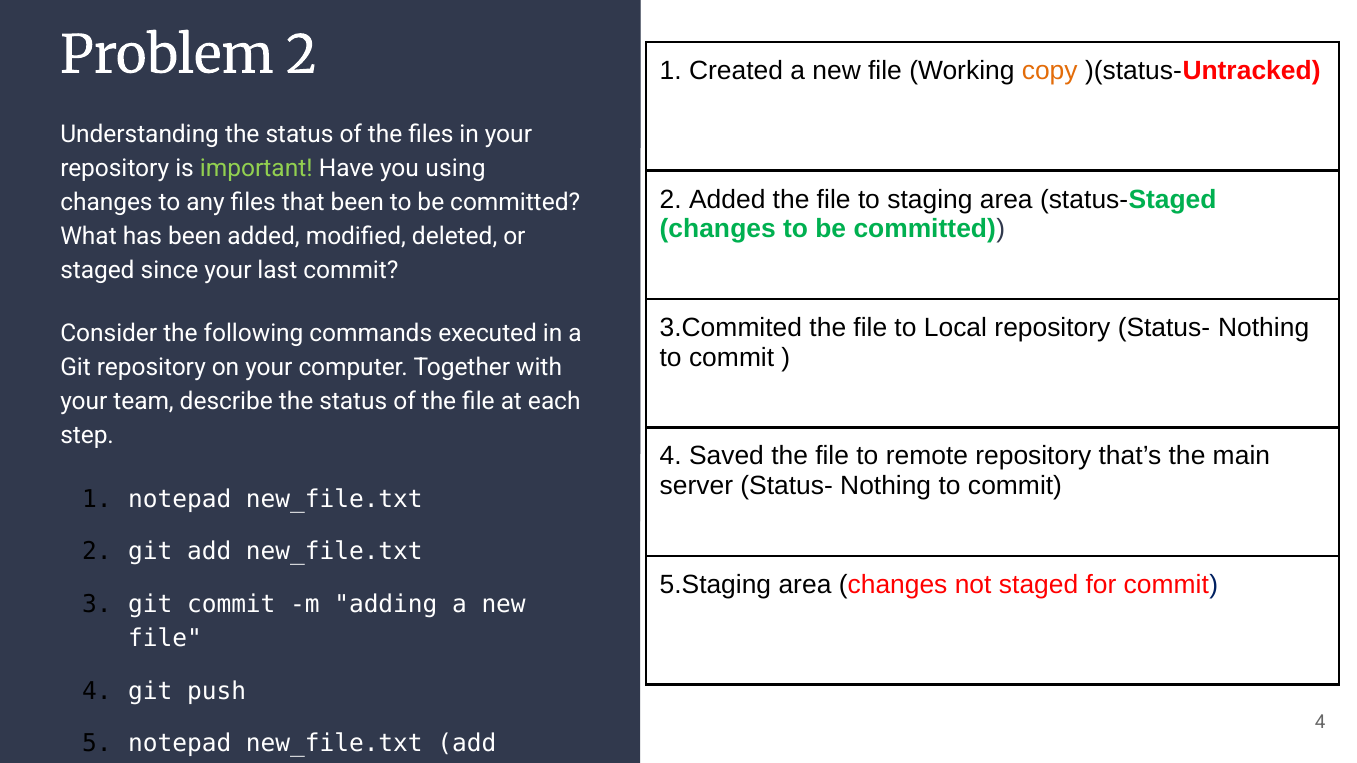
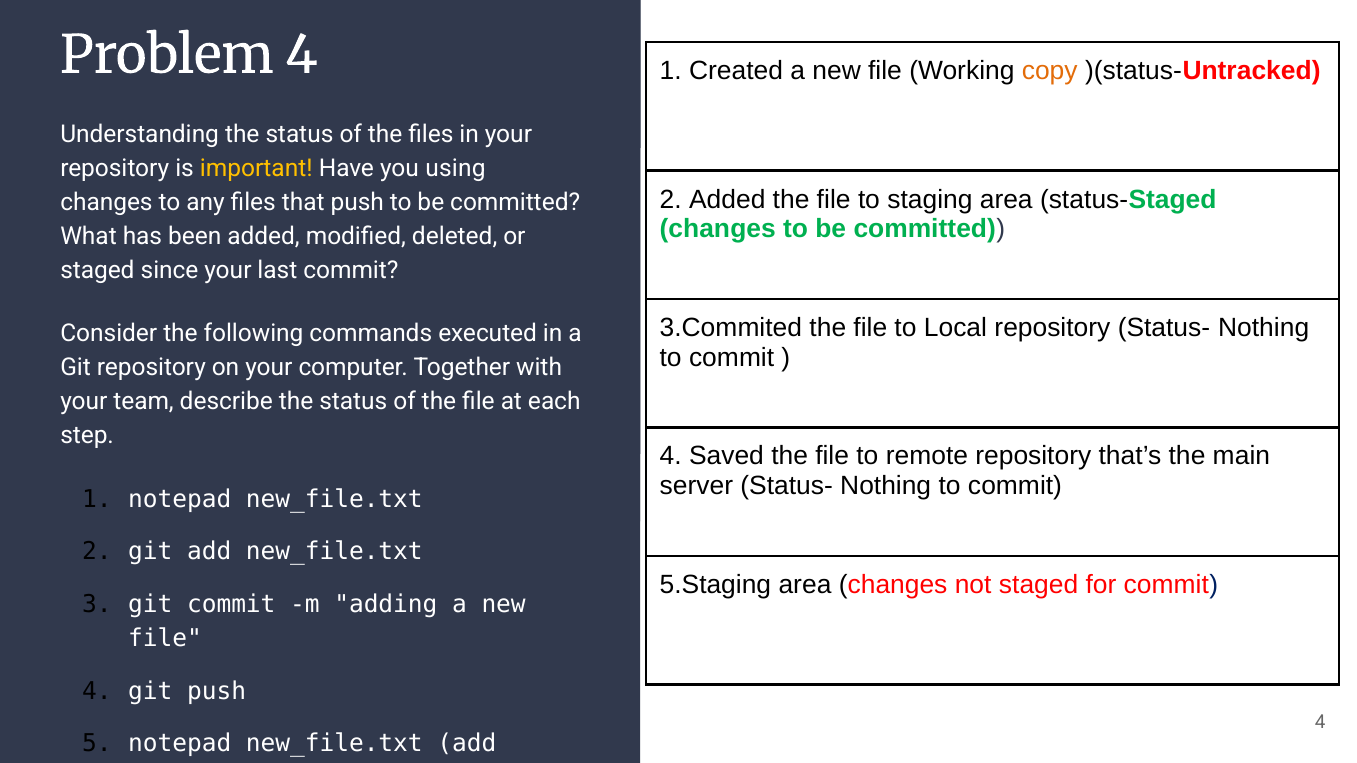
Problem 2: 2 -> 4
important colour: light green -> yellow
that been: been -> push
